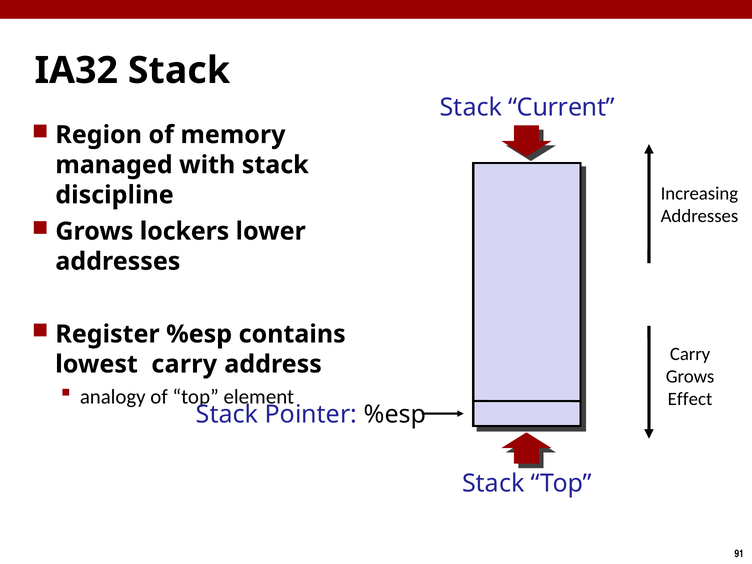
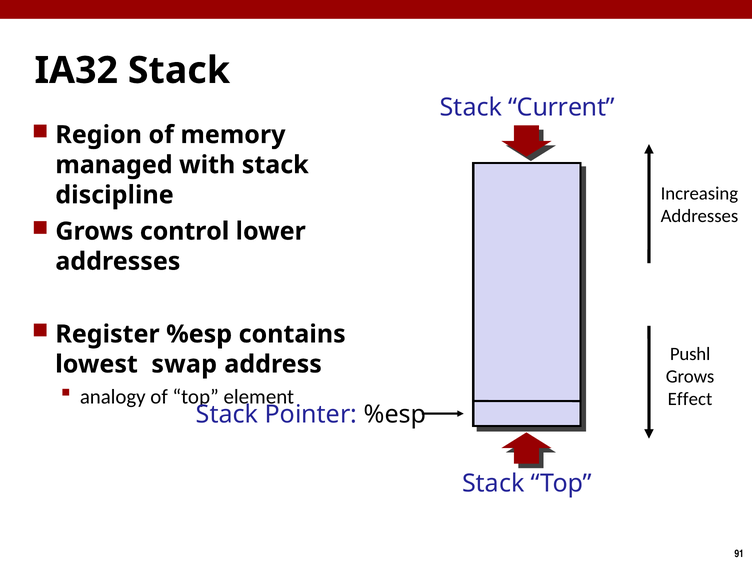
lockers: lockers -> control
Carry at (690, 354): Carry -> Pushl
lowest carry: carry -> swap
